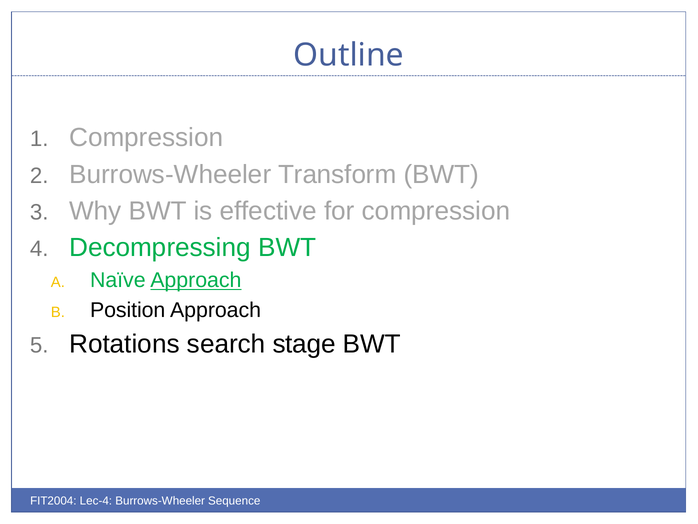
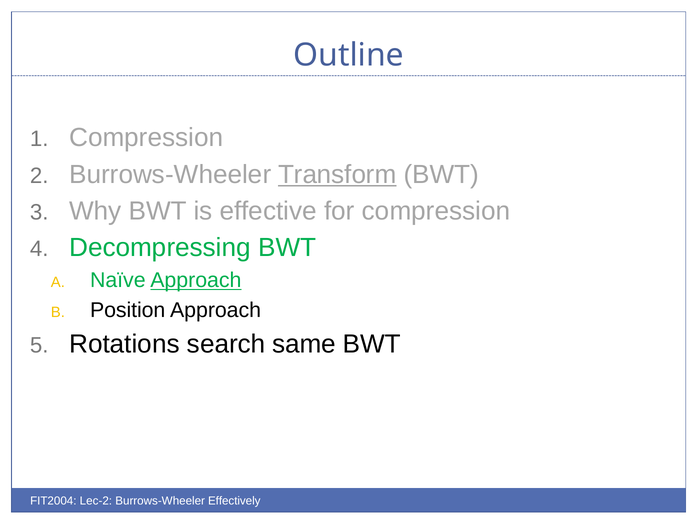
Transform underline: none -> present
stage: stage -> same
Lec-4: Lec-4 -> Lec-2
Sequence: Sequence -> Effectively
